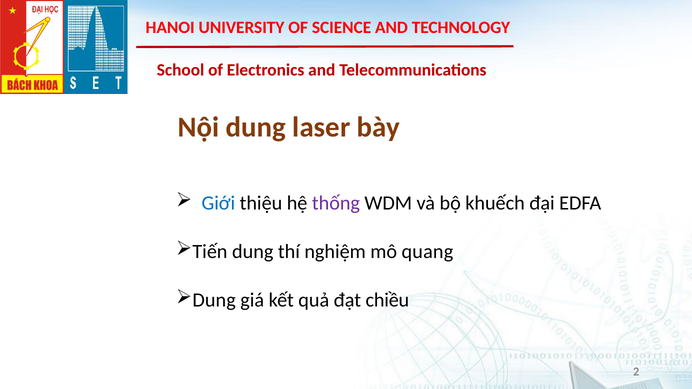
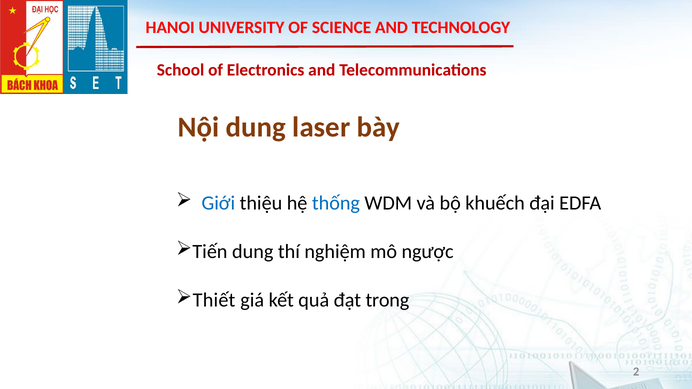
thống colour: purple -> blue
quang: quang -> ngược
Dung at (214, 300): Dung -> Thiết
chiều: chiều -> trong
